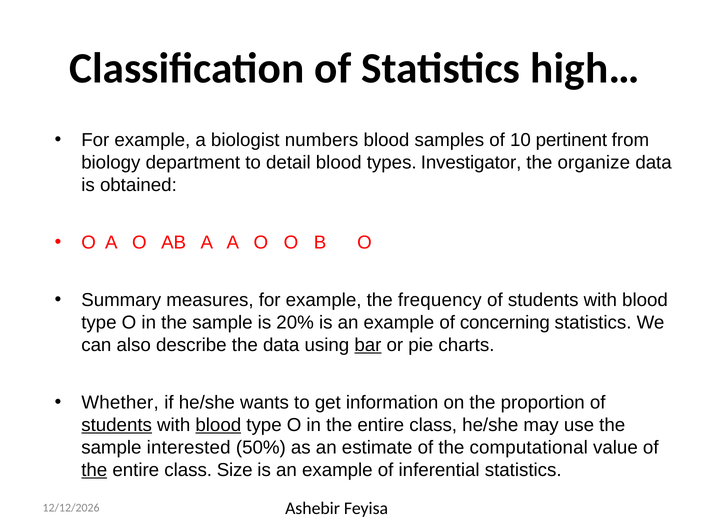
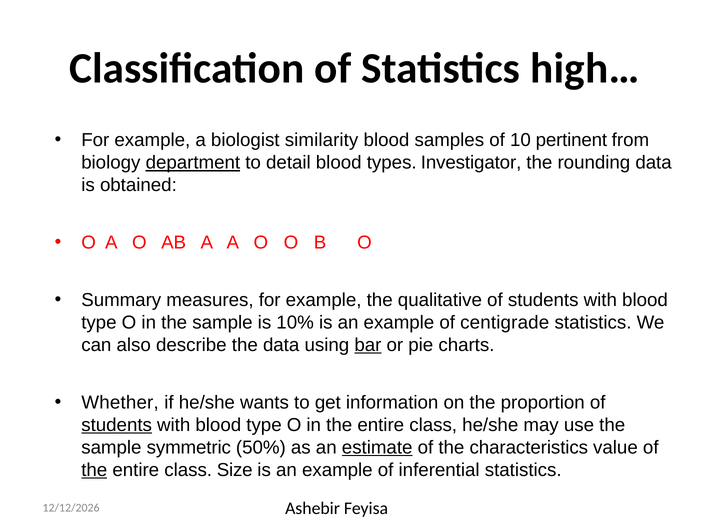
numbers: numbers -> similarity
department underline: none -> present
organize: organize -> rounding
frequency: frequency -> qualitative
20%: 20% -> 10%
concerning: concerning -> centigrade
blood at (218, 425) underline: present -> none
interested: interested -> symmetric
estimate underline: none -> present
computational: computational -> characteristics
